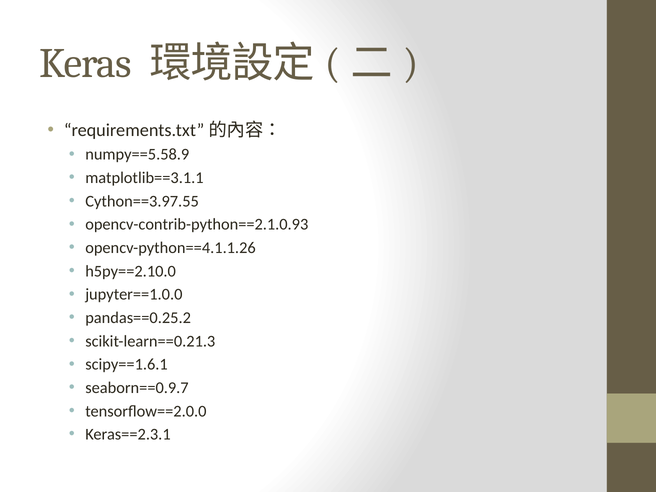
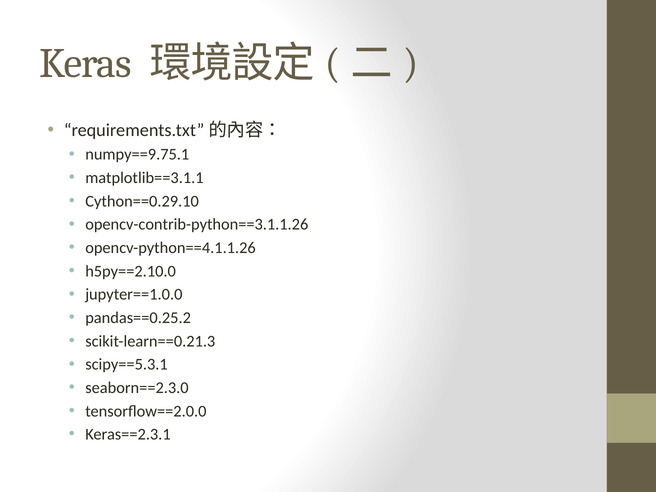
numpy==5.58.9: numpy==5.58.9 -> numpy==9.75.1
Cython==3.97.55: Cython==3.97.55 -> Cython==0.29.10
opencv-contrib-python==2.1.0.93: opencv-contrib-python==2.1.0.93 -> opencv-contrib-python==3.1.1.26
scipy==1.6.1: scipy==1.6.1 -> scipy==5.3.1
seaborn==0.9.7: seaborn==0.9.7 -> seaborn==2.3.0
